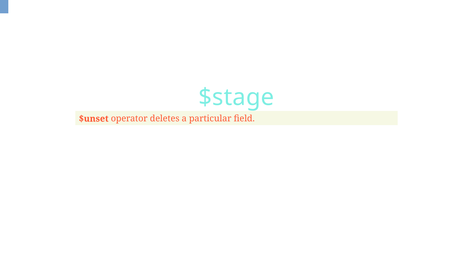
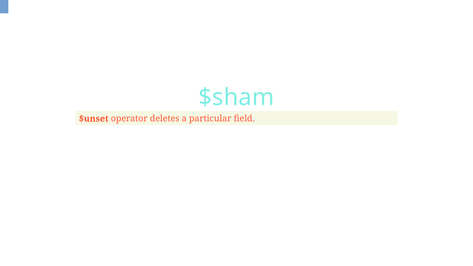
$stage: $stage -> $sham
